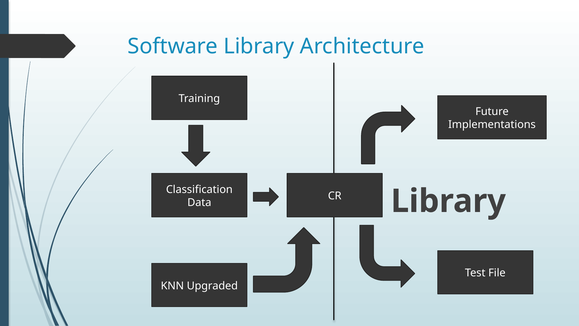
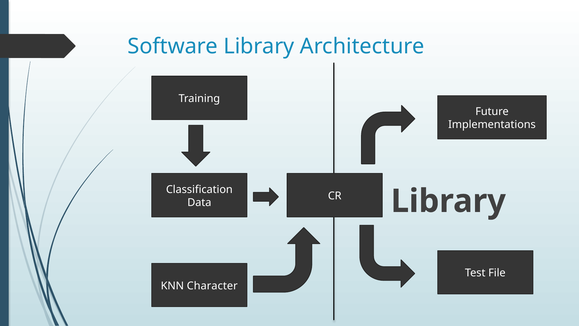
Upgraded: Upgraded -> Character
